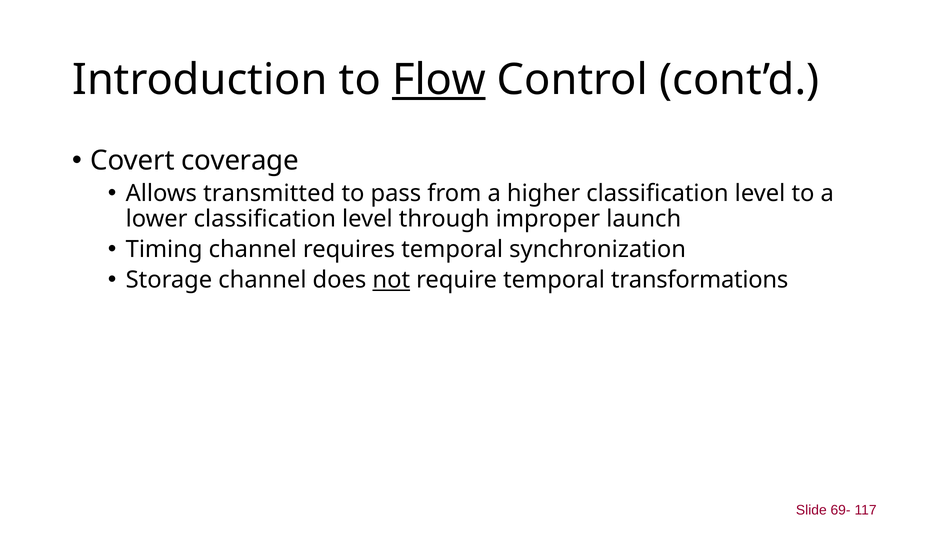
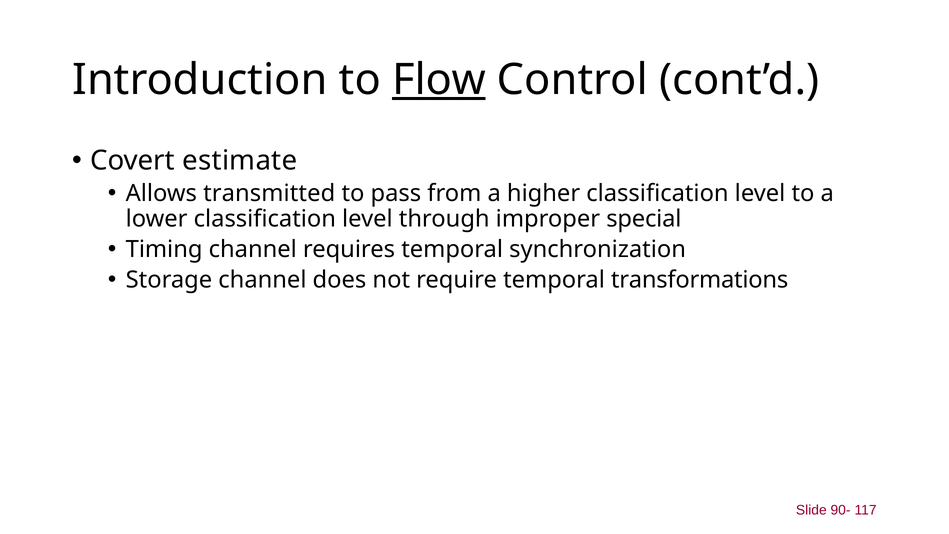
coverage: coverage -> estimate
launch: launch -> special
not underline: present -> none
69-: 69- -> 90-
